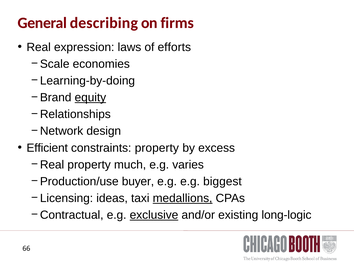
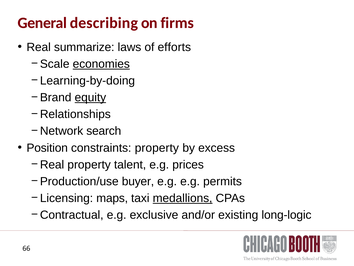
expression: expression -> summarize
economies underline: none -> present
design: design -> search
Efficient: Efficient -> Position
much: much -> talent
varies: varies -> prices
biggest: biggest -> permits
ideas: ideas -> maps
exclusive underline: present -> none
